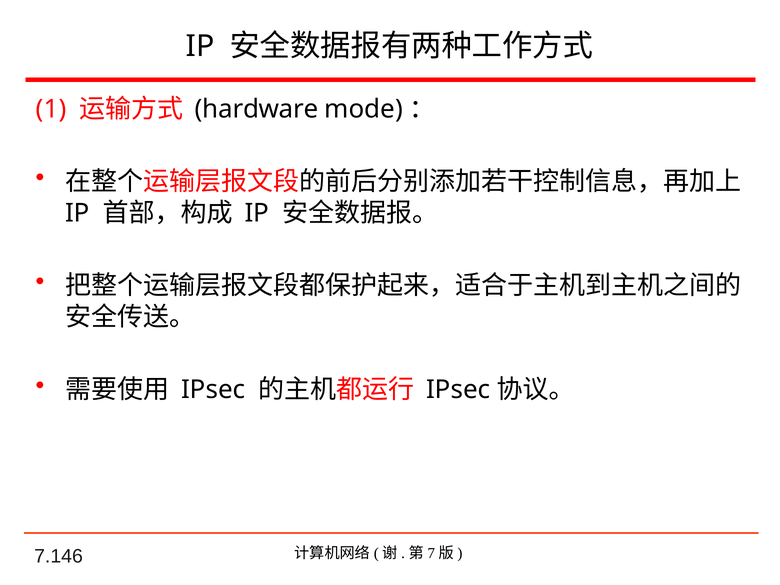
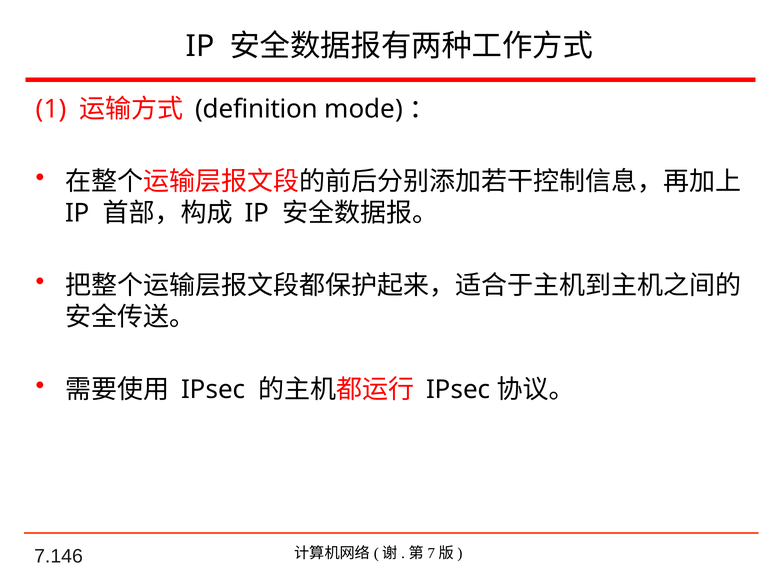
hardware: hardware -> definition
